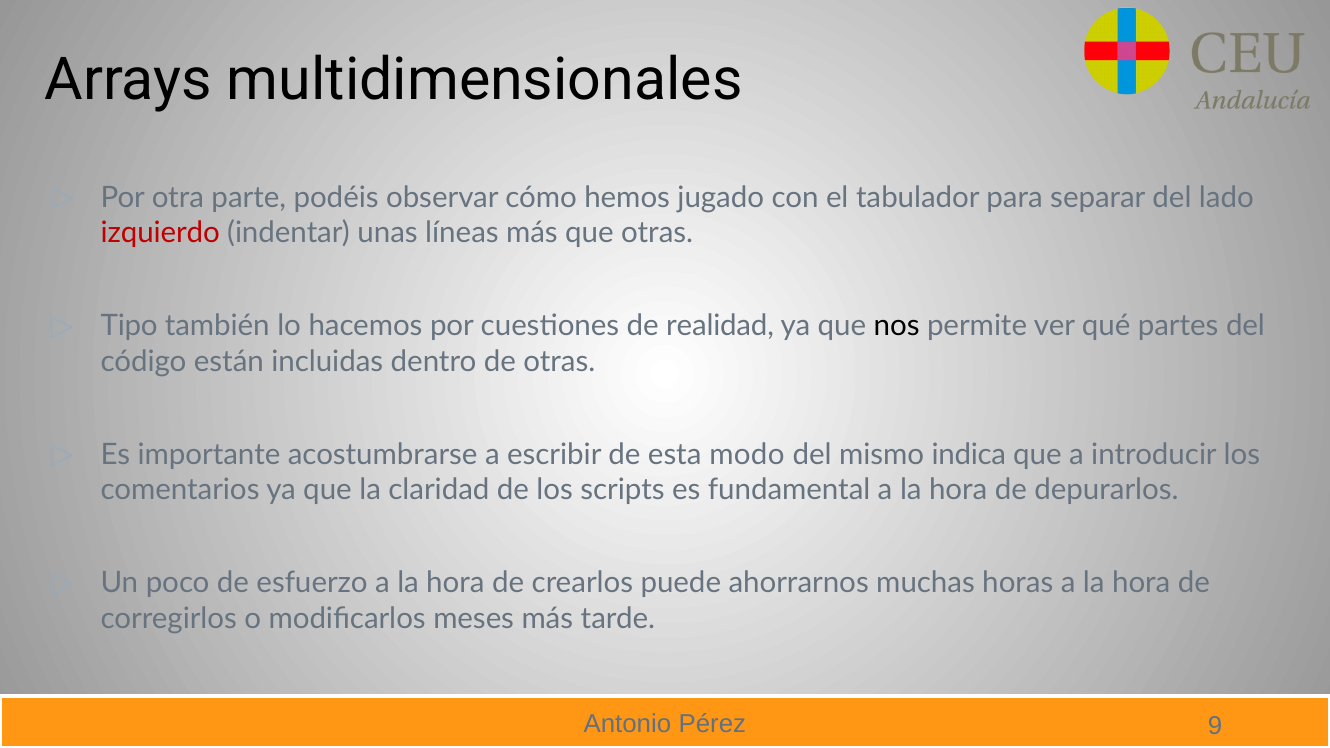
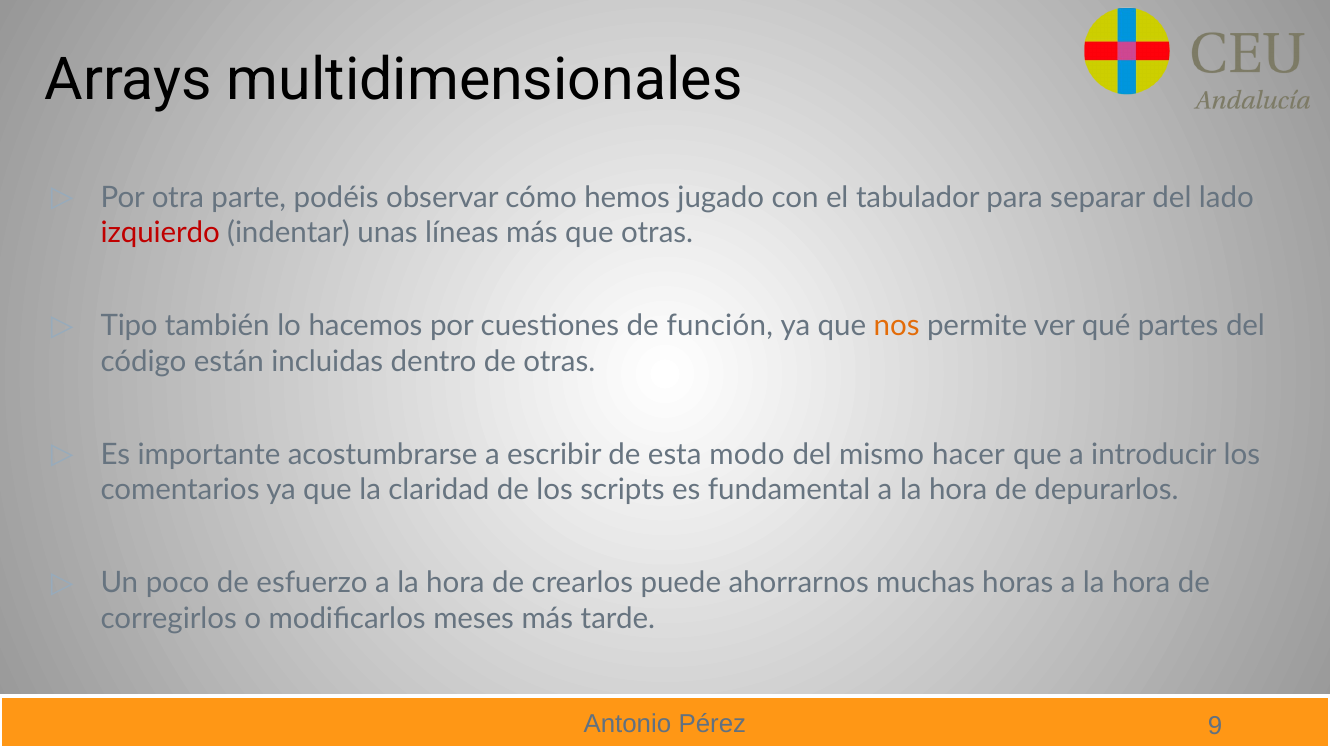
realidad: realidad -> función
nos colour: black -> orange
indica: indica -> hacer
